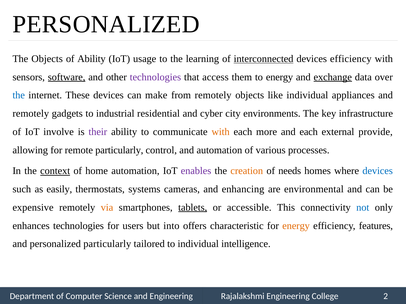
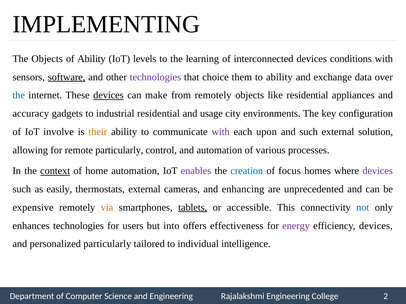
PERSONALIZED at (106, 24): PERSONALIZED -> IMPLEMENTING
usage: usage -> levels
interconnected underline: present -> none
devices efficiency: efficiency -> conditions
access: access -> choice
to energy: energy -> ability
exchange underline: present -> none
devices at (108, 95) underline: none -> present
like individual: individual -> residential
remotely at (31, 114): remotely -> accuracy
cyber: cyber -> usage
infrastructure: infrastructure -> configuration
their colour: purple -> orange
with at (221, 132) colour: orange -> purple
more: more -> upon
and each: each -> such
provide: provide -> solution
creation colour: orange -> blue
needs: needs -> focus
devices at (378, 171) colour: blue -> purple
thermostats systems: systems -> external
environmental: environmental -> unprecedented
characteristic: characteristic -> effectiveness
energy at (296, 226) colour: orange -> purple
efficiency features: features -> devices
